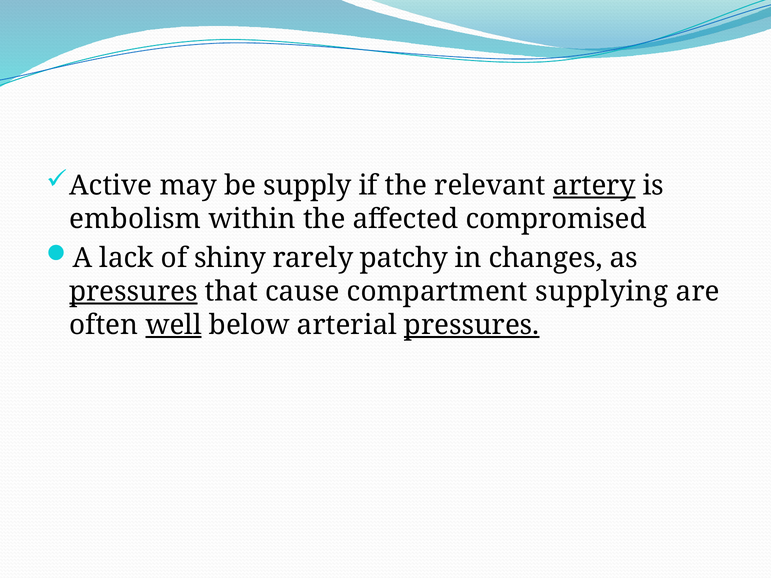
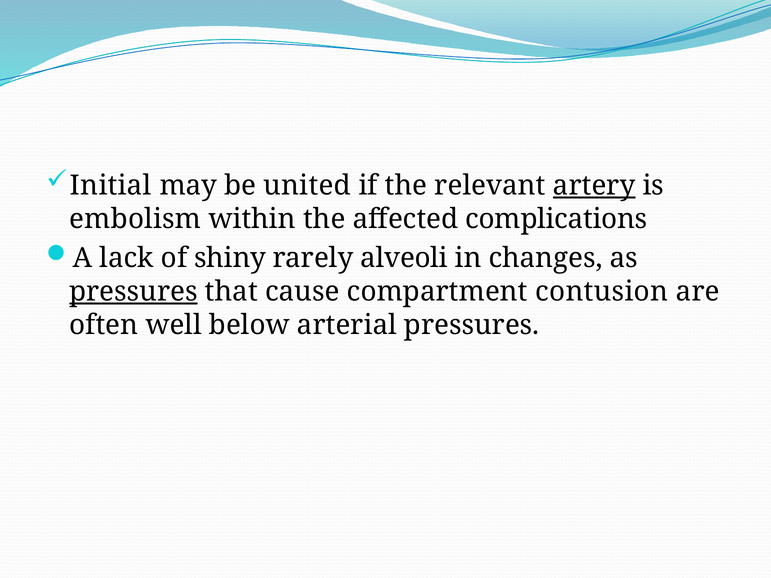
Active: Active -> Initial
supply: supply -> united
compromised: compromised -> complications
patchy: patchy -> alveoli
supplying: supplying -> contusion
well underline: present -> none
pressures at (472, 325) underline: present -> none
